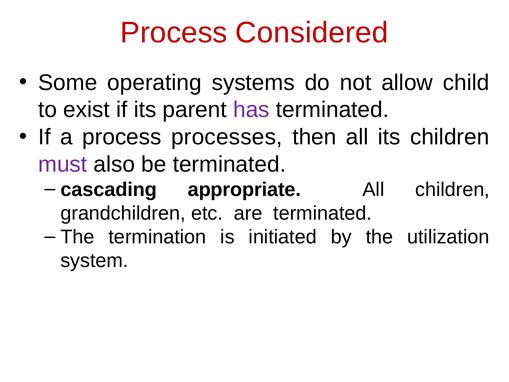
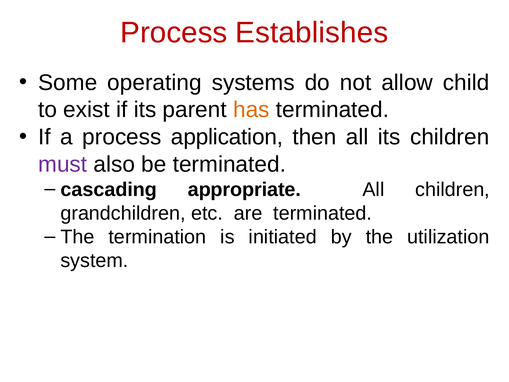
Considered: Considered -> Establishes
has colour: purple -> orange
processes: processes -> application
